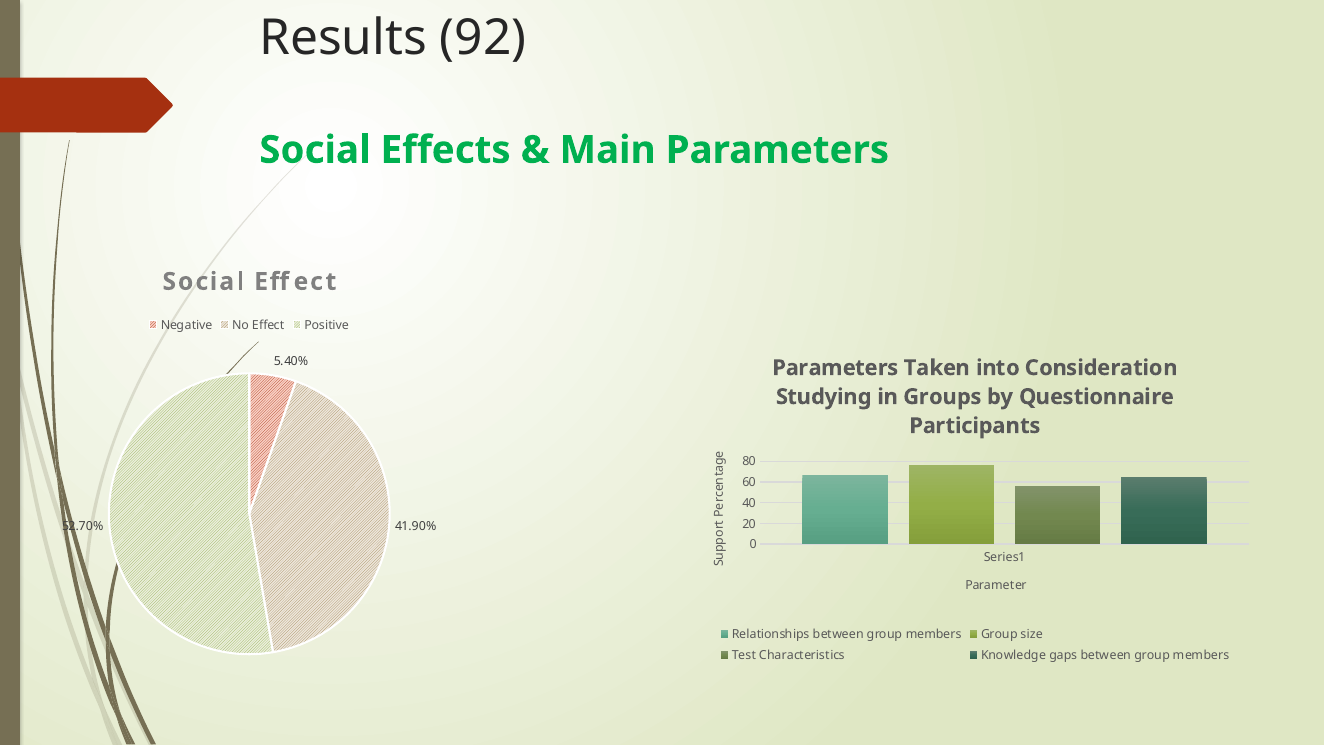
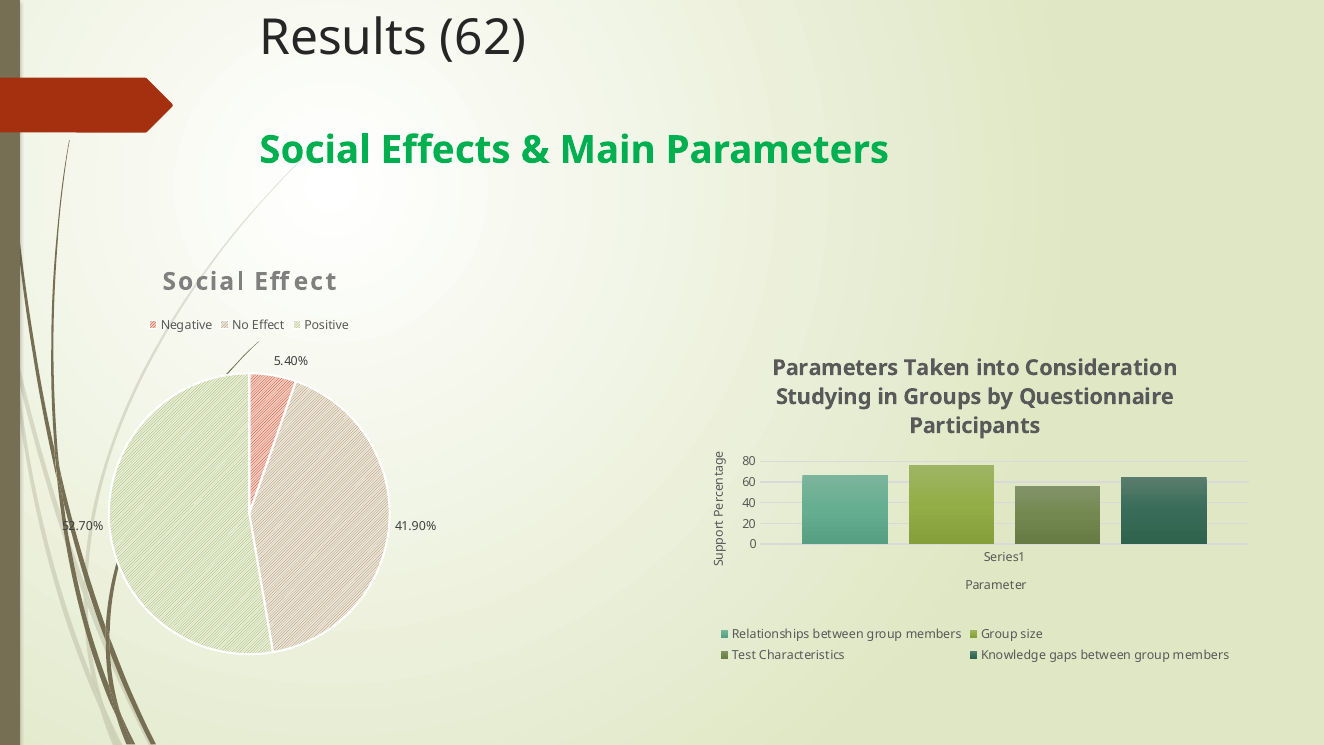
92: 92 -> 62
